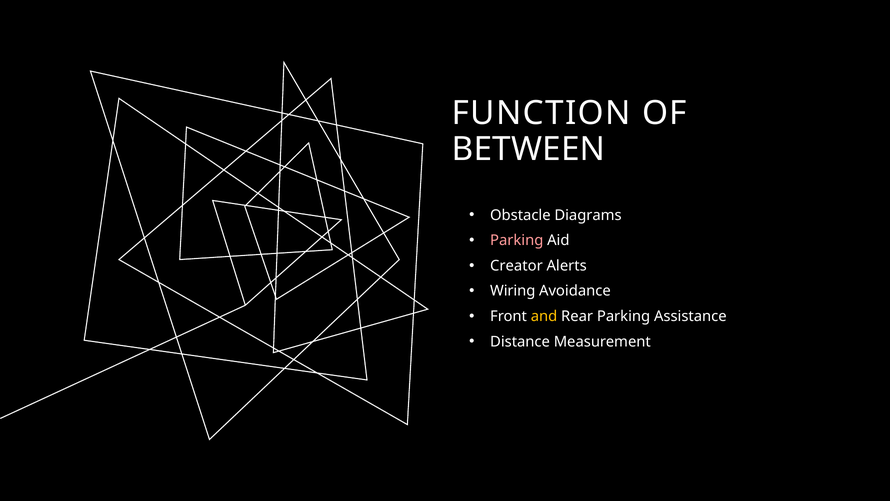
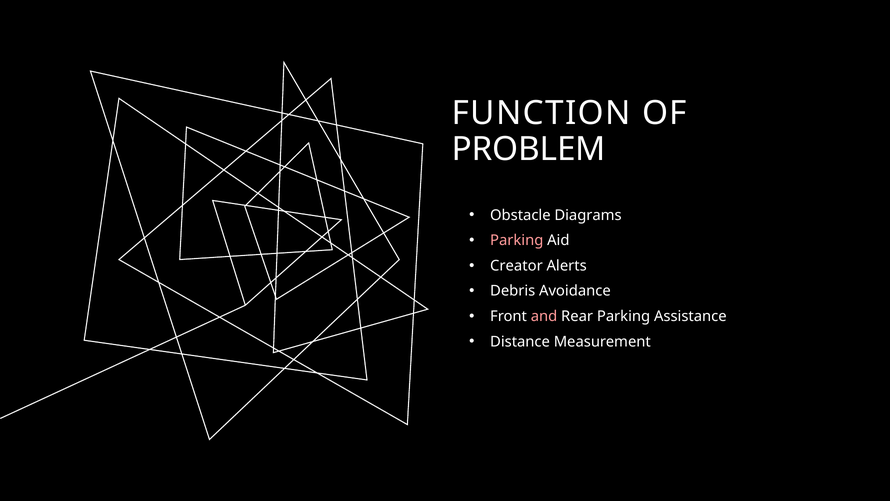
BETWEEN: BETWEEN -> PROBLEM
Wiring: Wiring -> Debris
and colour: yellow -> pink
